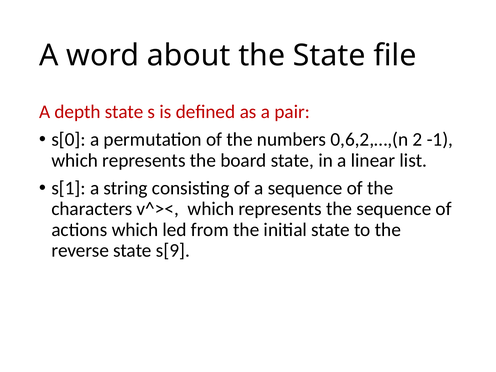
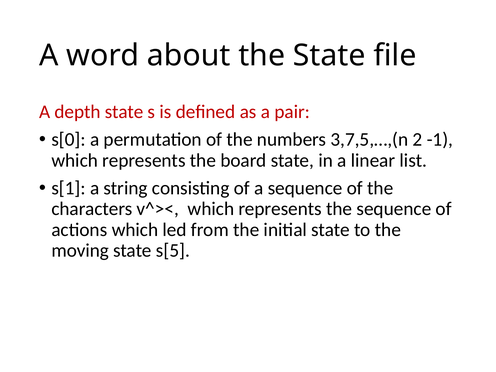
0,6,2,…,(n: 0,6,2,…,(n -> 3,7,5,…,(n
reverse: reverse -> moving
s[9: s[9 -> s[5
